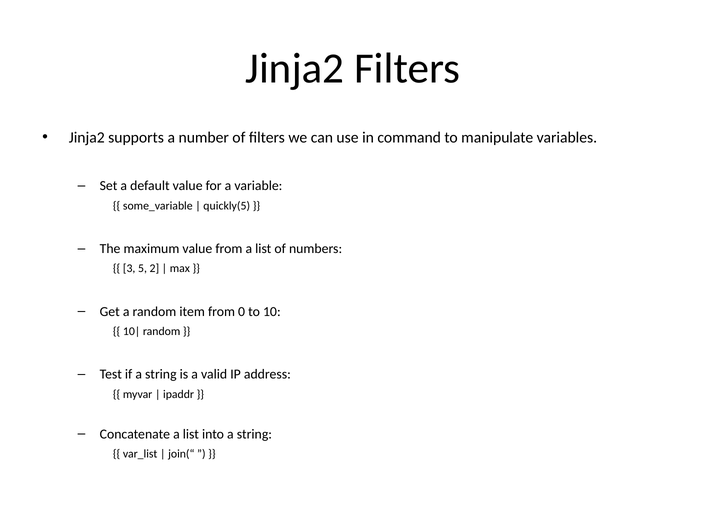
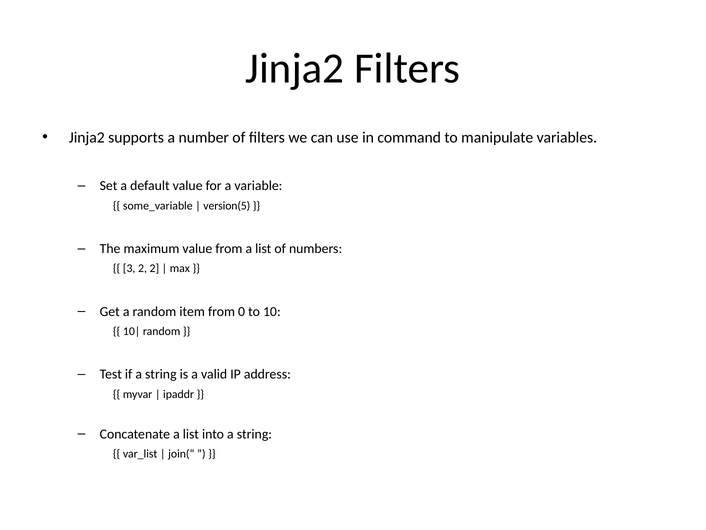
quickly(5: quickly(5 -> version(5
3 5: 5 -> 2
